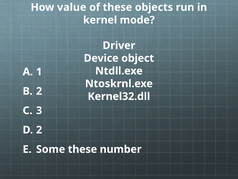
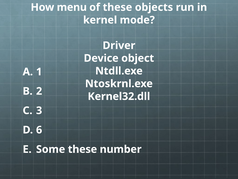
value: value -> menu
2 at (39, 130): 2 -> 6
